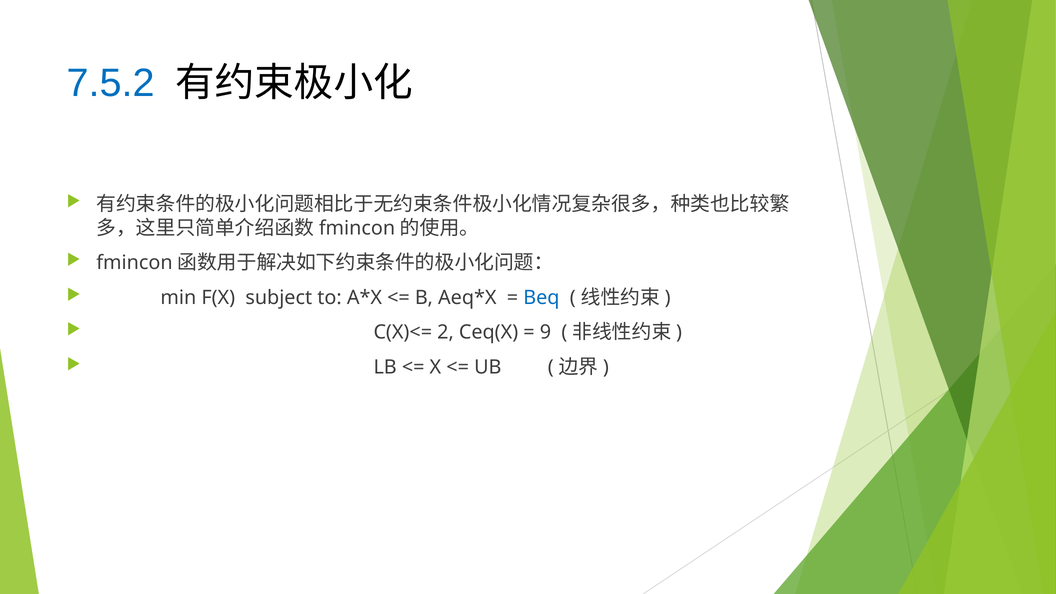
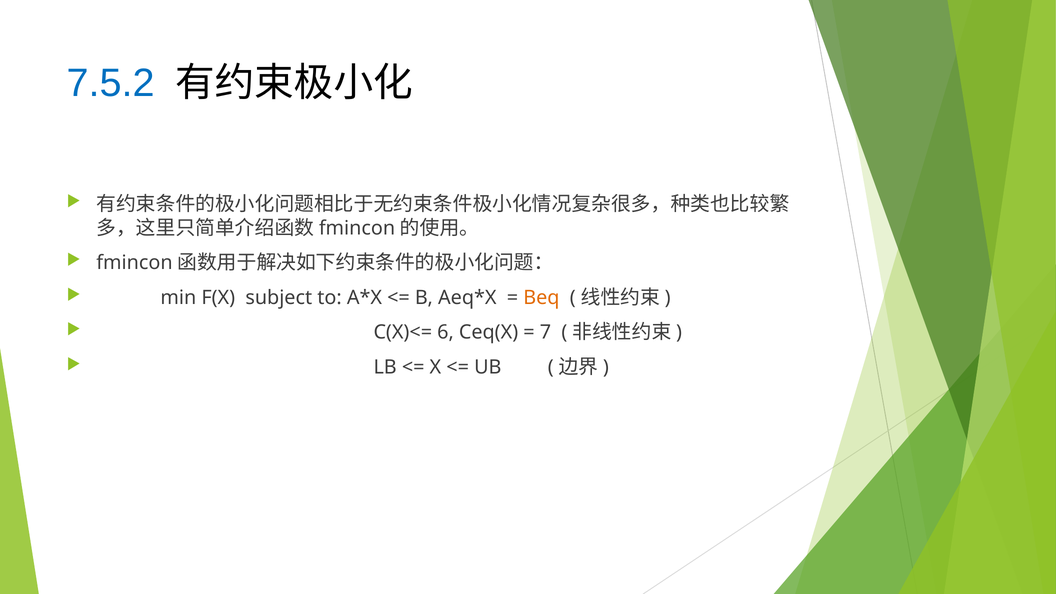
Beq colour: blue -> orange
2: 2 -> 6
9: 9 -> 7
